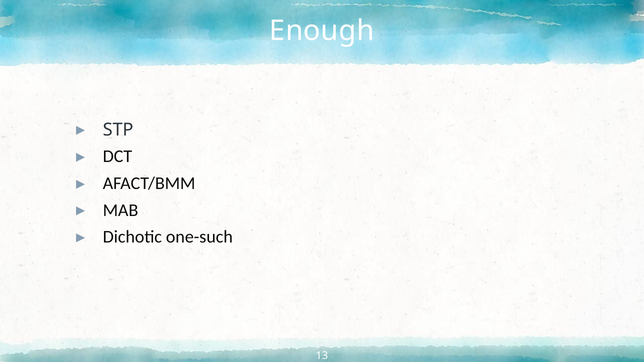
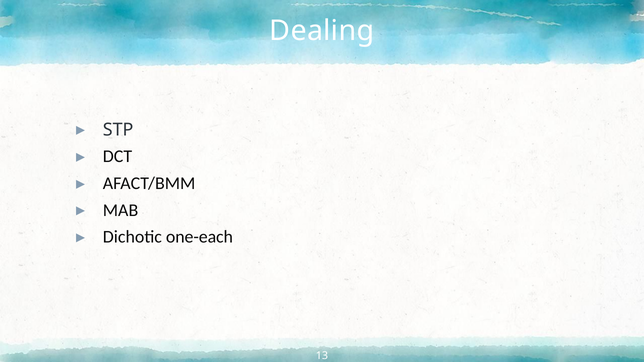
Enough: Enough -> Dealing
one-such: one-such -> one-each
